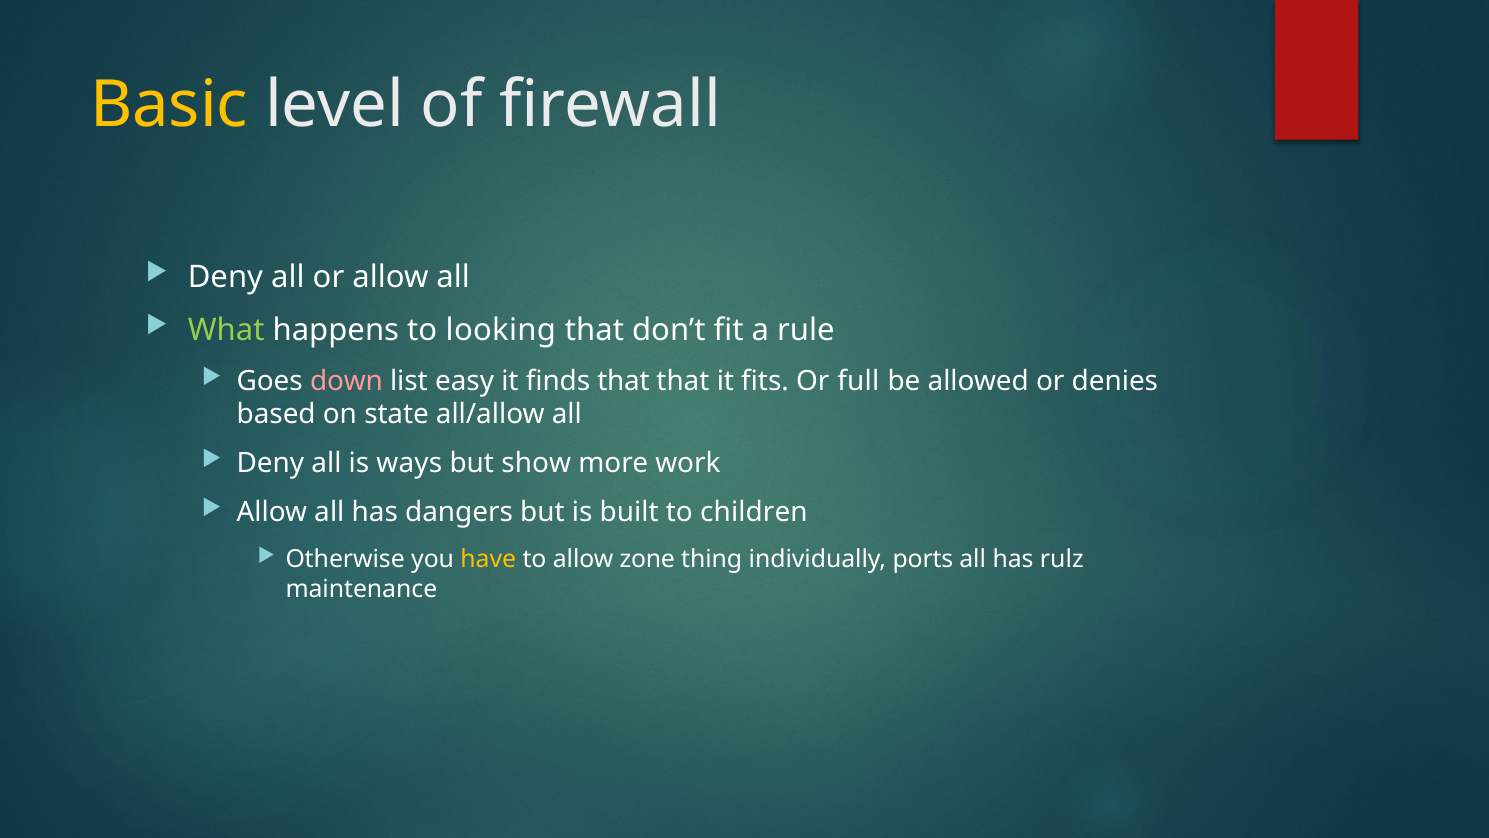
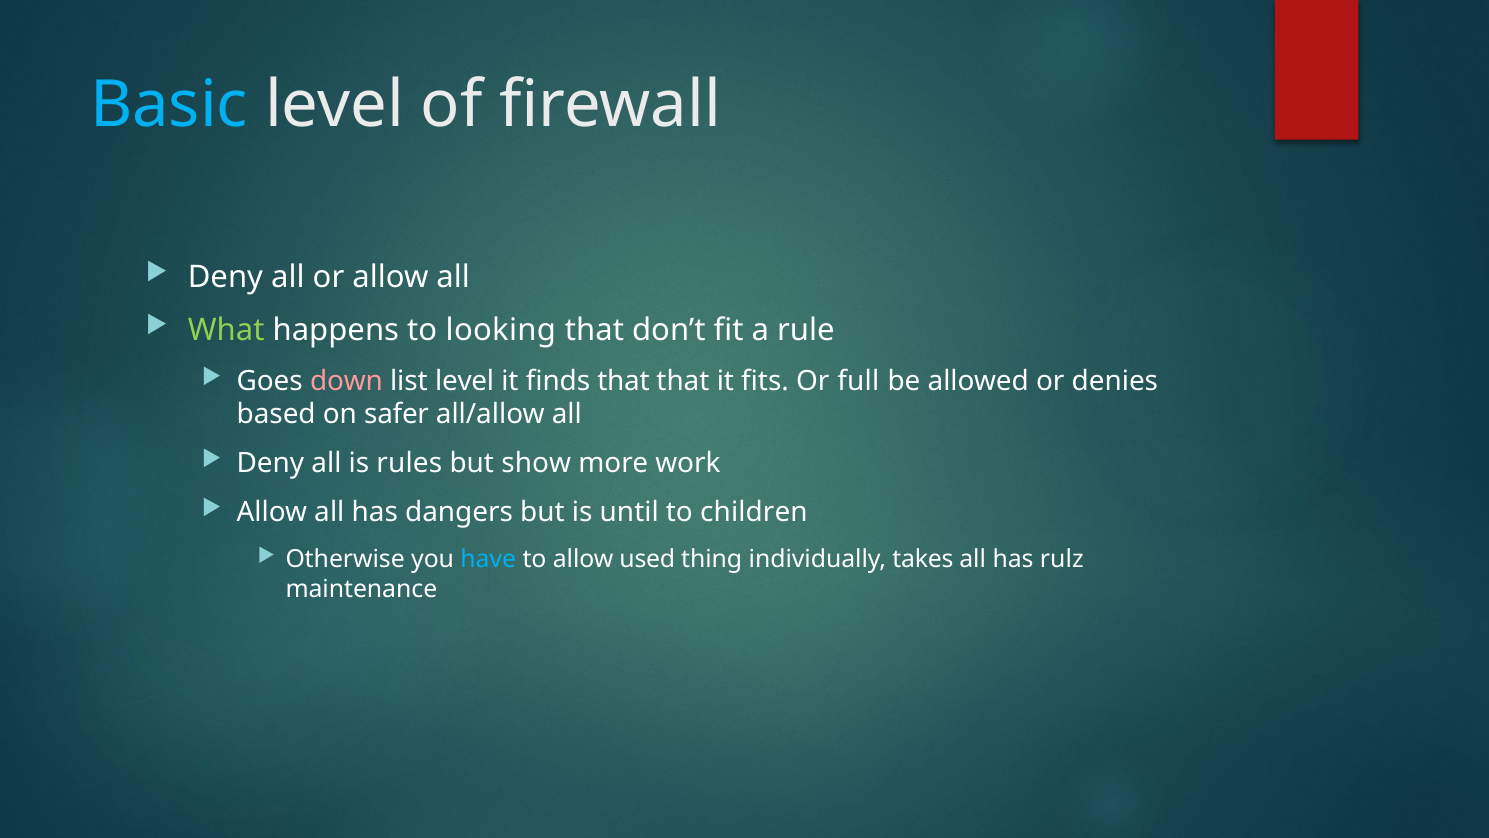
Basic colour: yellow -> light blue
list easy: easy -> level
state: state -> safer
ways: ways -> rules
built: built -> until
have colour: yellow -> light blue
zone: zone -> used
ports: ports -> takes
